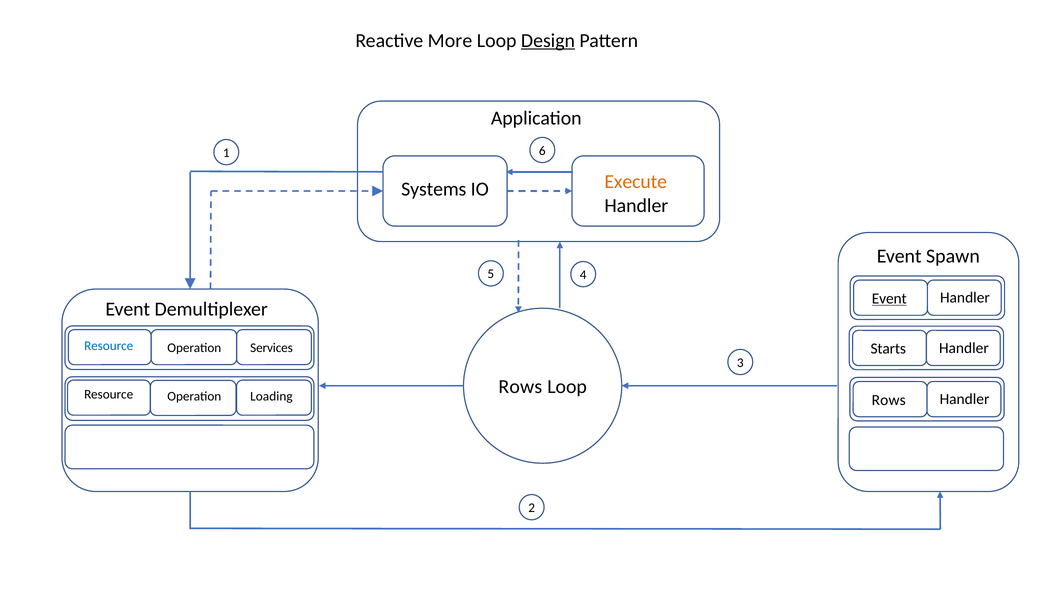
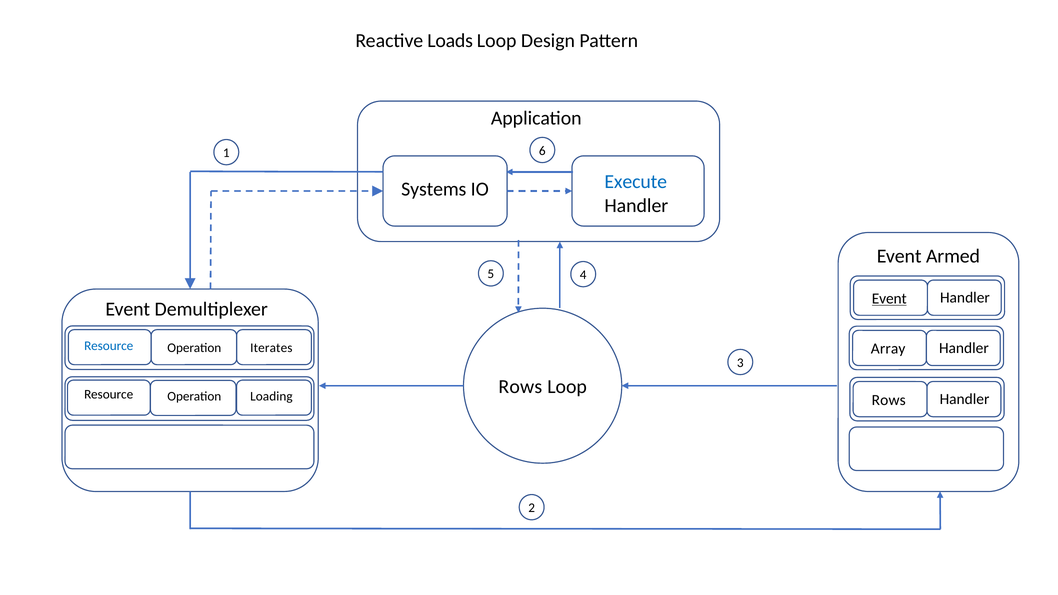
More: More -> Loads
Design underline: present -> none
Execute colour: orange -> blue
Spawn: Spawn -> Armed
Services: Services -> Iterates
Starts: Starts -> Array
